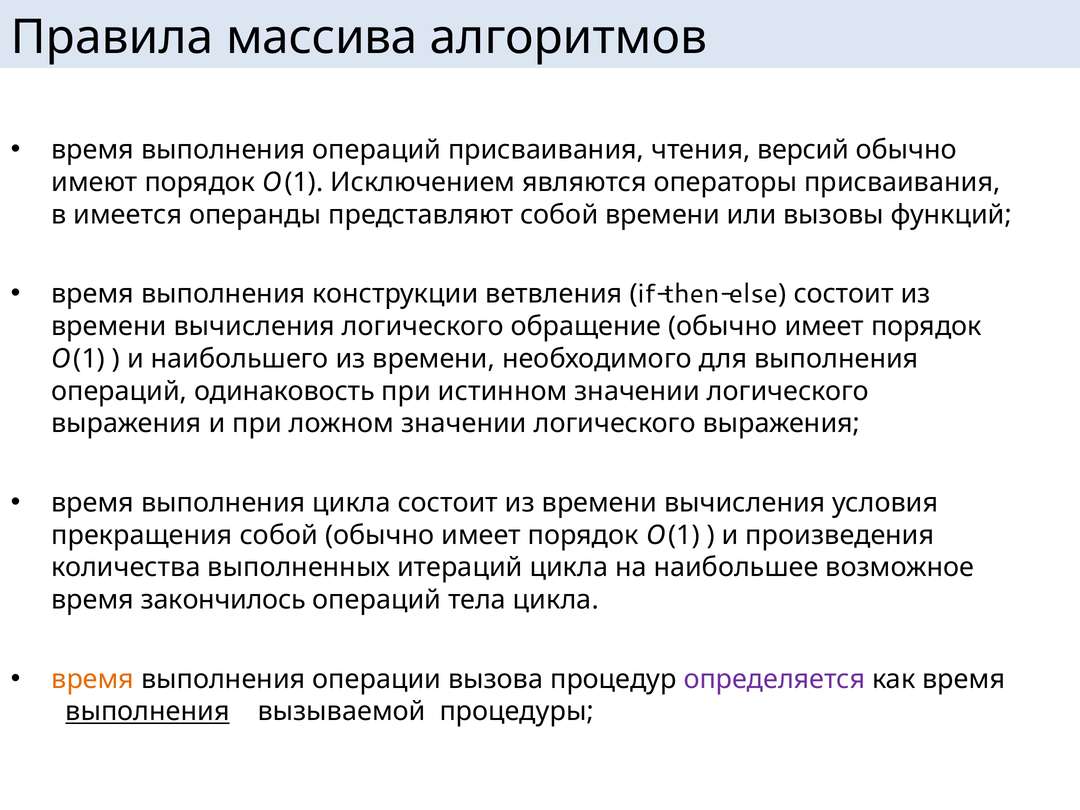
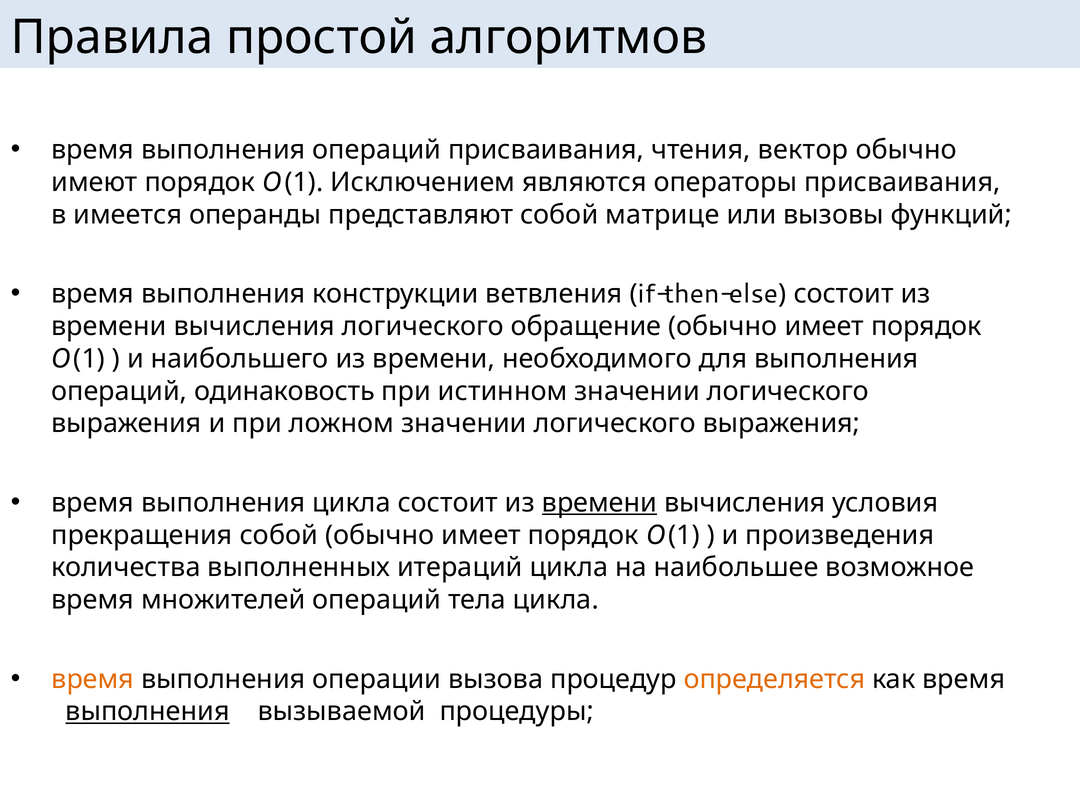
массива: массива -> простой
версий: версий -> вектор
собой времени: времени -> матрице
времени at (599, 503) underline: none -> present
закончилось: закончилось -> множителей
определяется colour: purple -> orange
